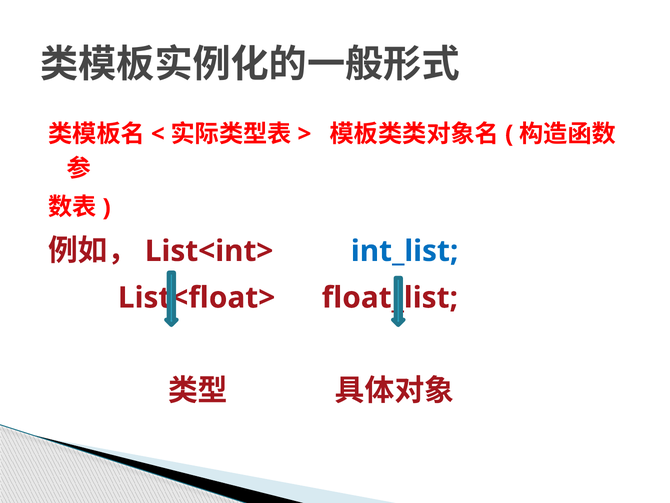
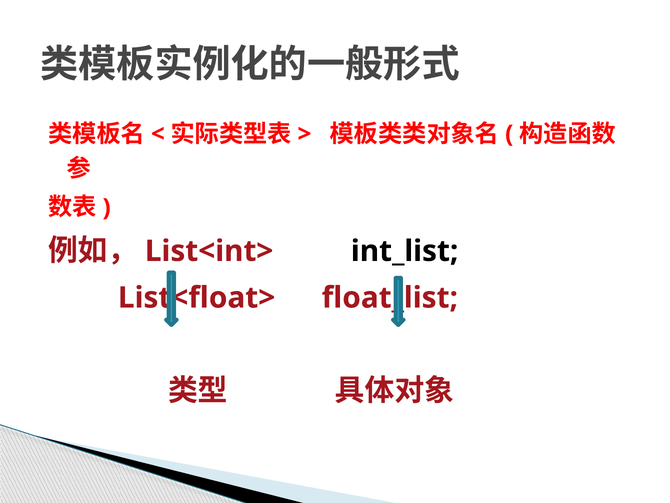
int_list colour: blue -> black
